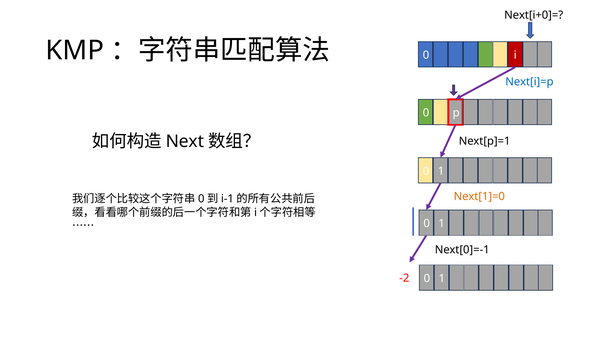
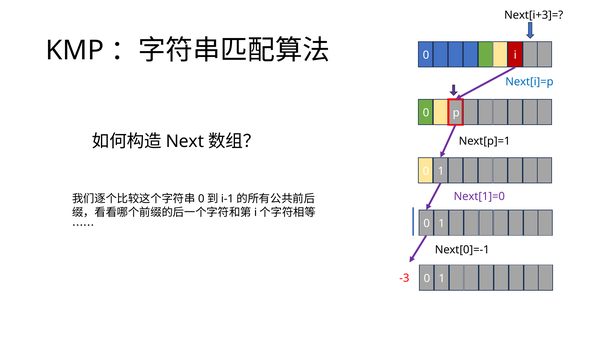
Next[i+0]=: Next[i+0]= -> Next[i+3]=
Next[1]=0 colour: orange -> purple
-2: -2 -> -3
